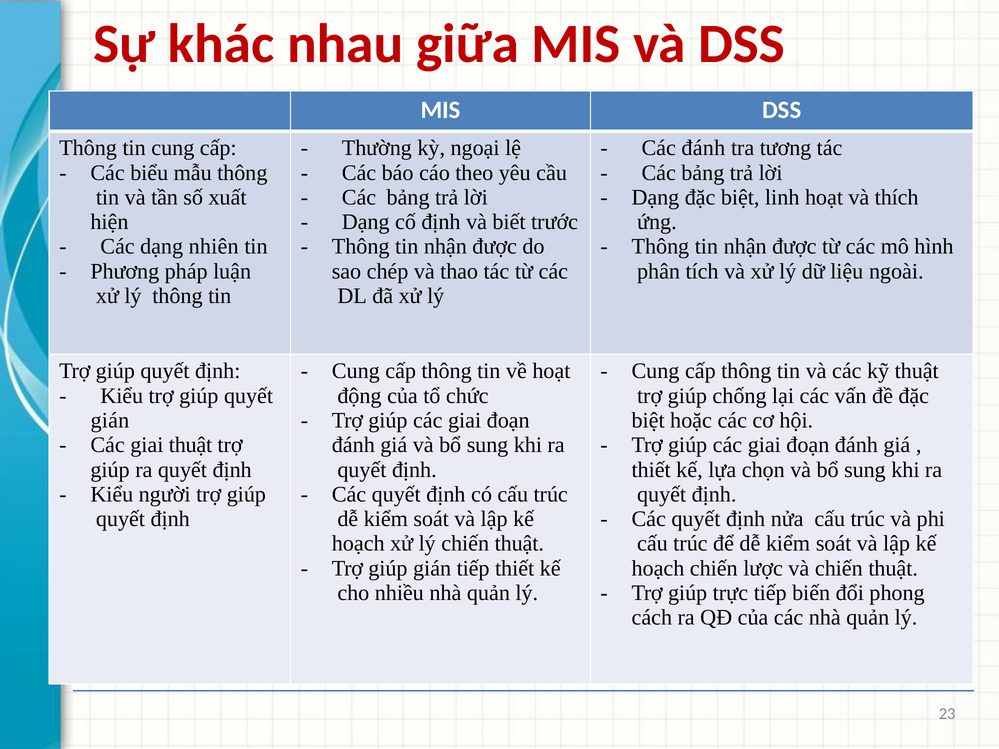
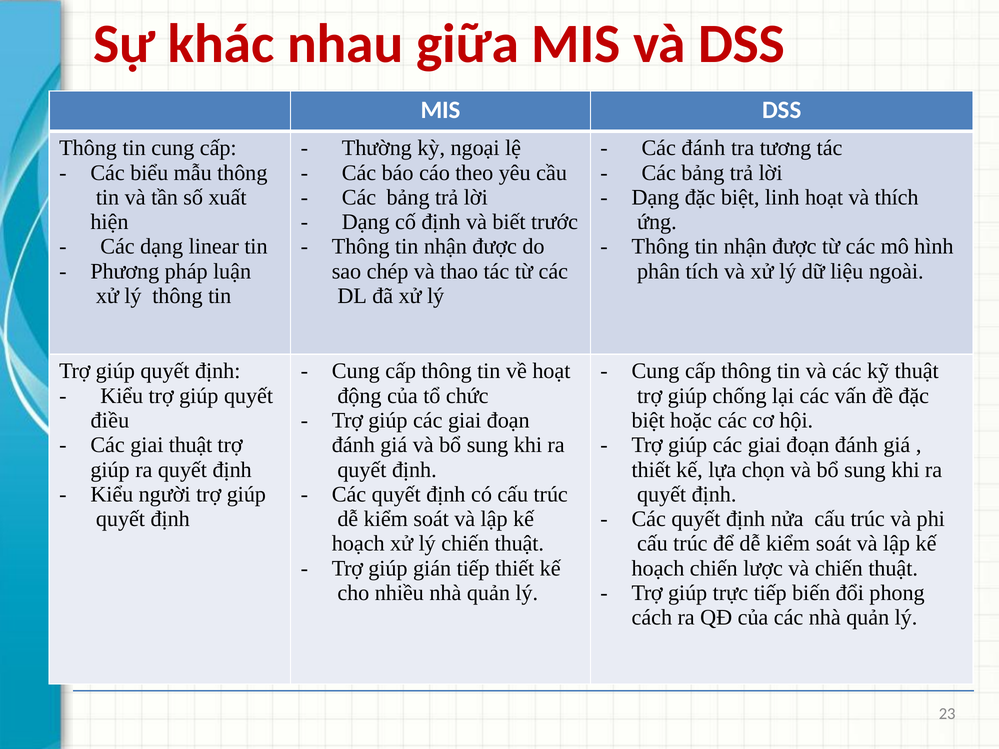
nhiên: nhiên -> linear
gián at (110, 421): gián -> điều
